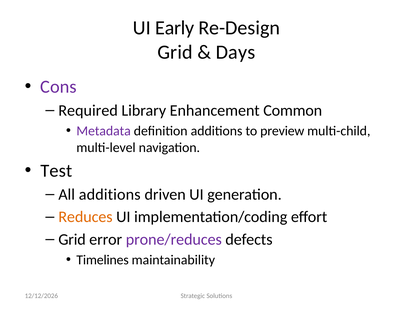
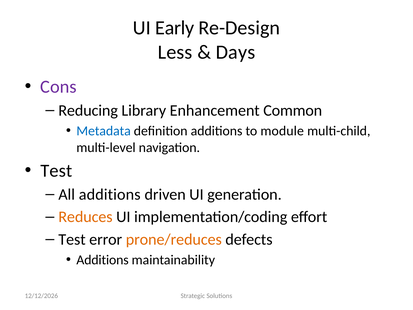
Grid at (175, 52): Grid -> Less
Required: Required -> Reducing
Metadata colour: purple -> blue
preview: preview -> module
Grid at (72, 239): Grid -> Test
prone/reduces colour: purple -> orange
Timelines at (103, 260): Timelines -> Additions
